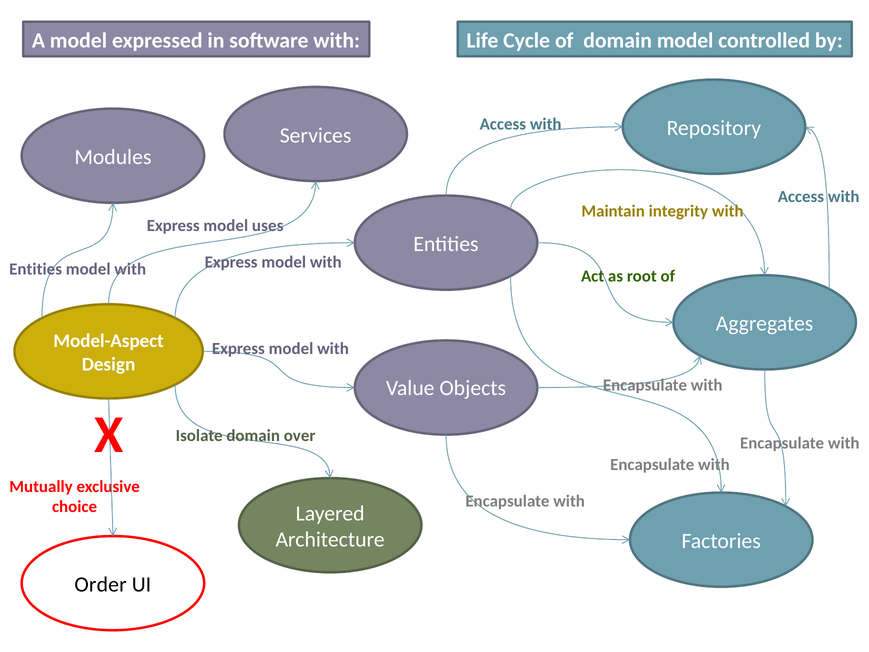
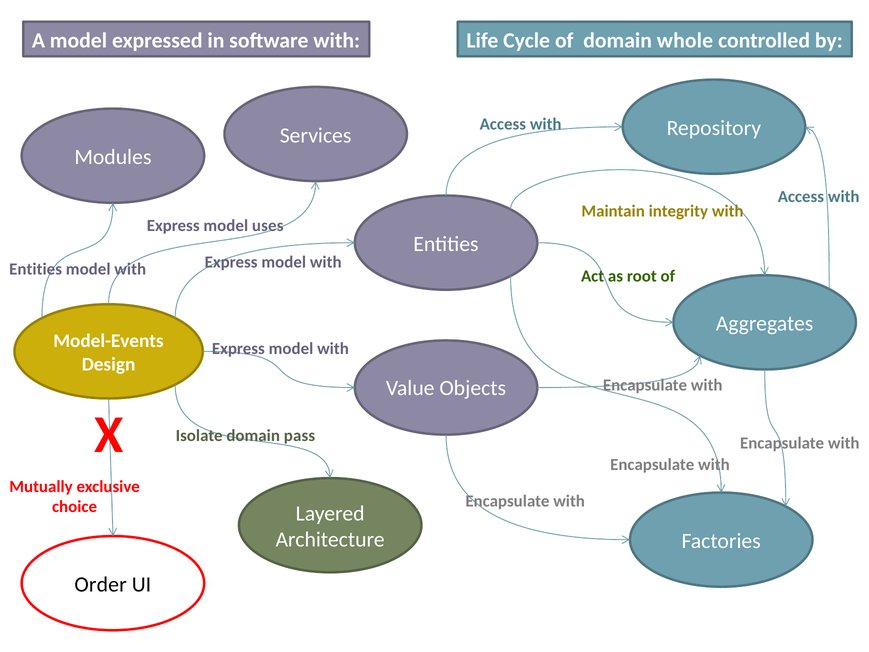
domain model: model -> whole
Model-Aspect: Model-Aspect -> Model-Events
over: over -> pass
